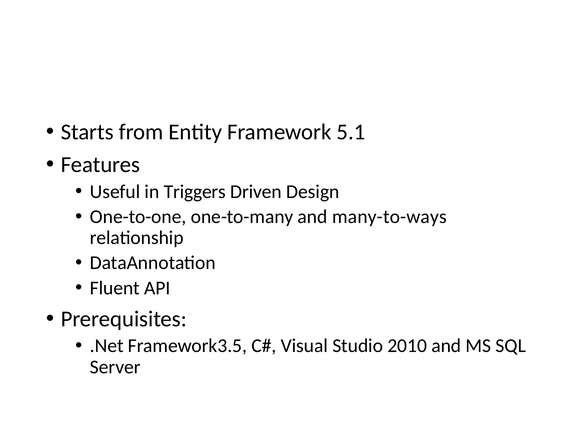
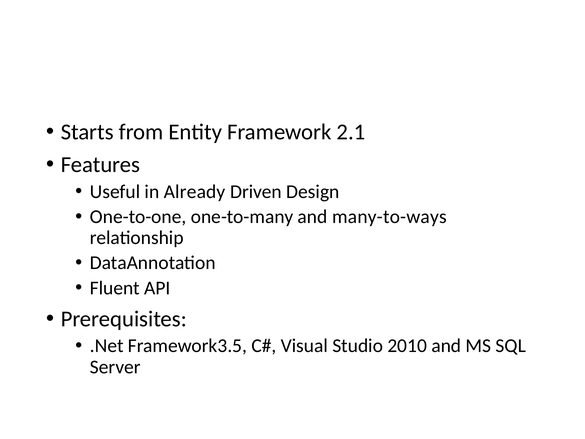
5.1: 5.1 -> 2.1
Triggers: Triggers -> Already
